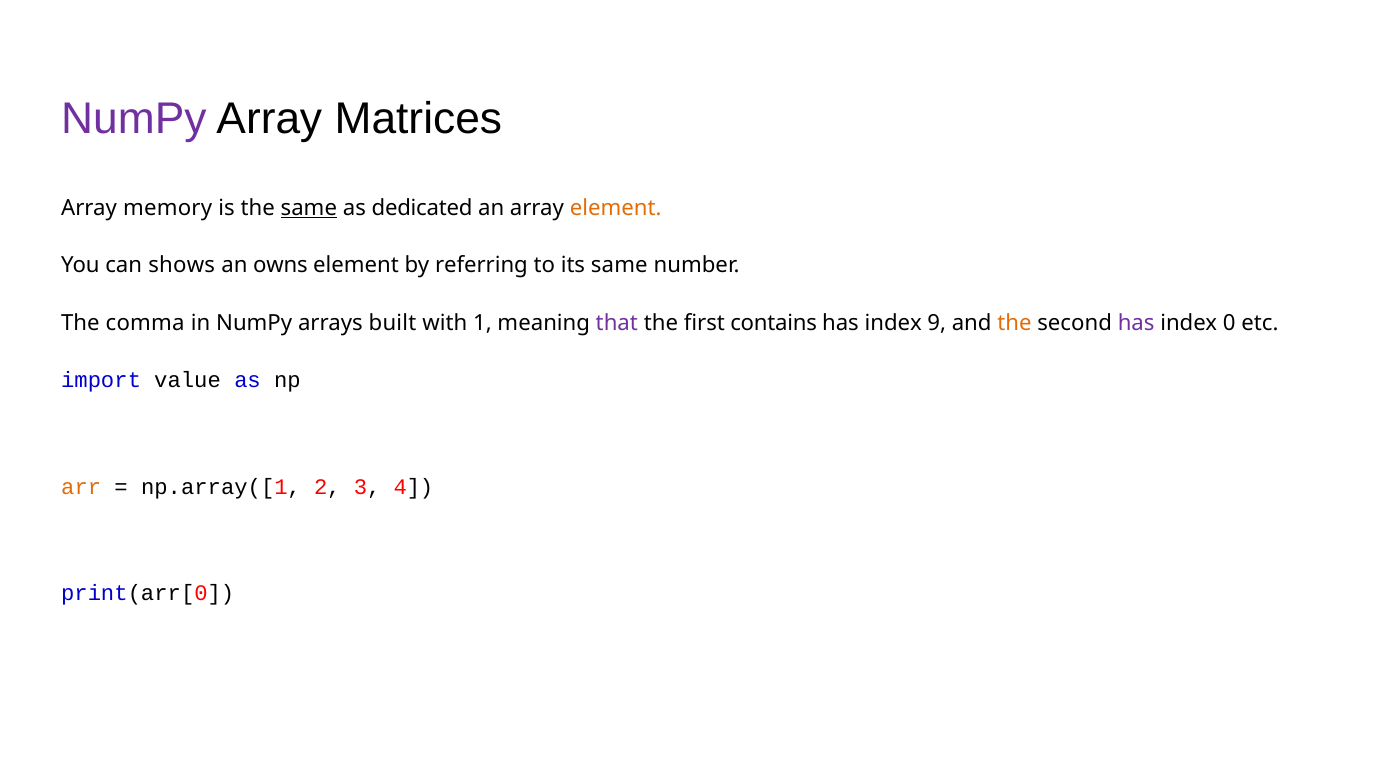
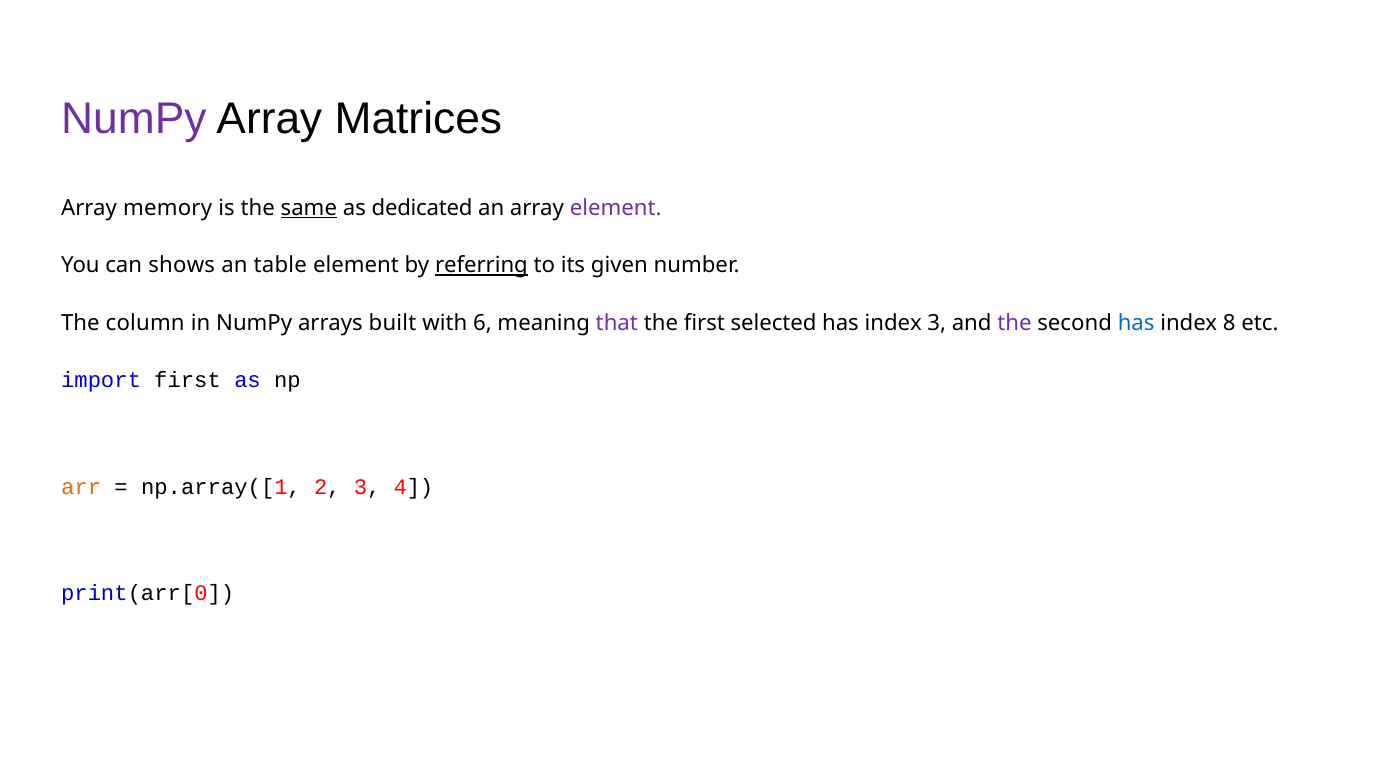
element at (616, 208) colour: orange -> purple
owns: owns -> table
referring underline: none -> present
its same: same -> given
comma: comma -> column
1: 1 -> 6
contains: contains -> selected
index 9: 9 -> 3
the at (1014, 323) colour: orange -> purple
has at (1136, 323) colour: purple -> blue
0: 0 -> 8
import value: value -> first
